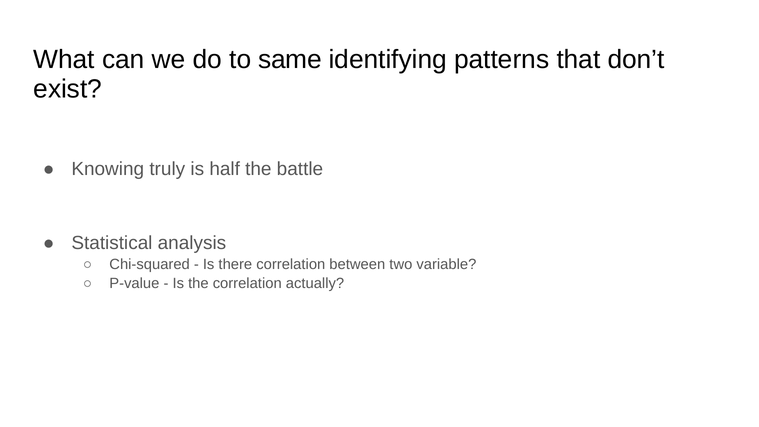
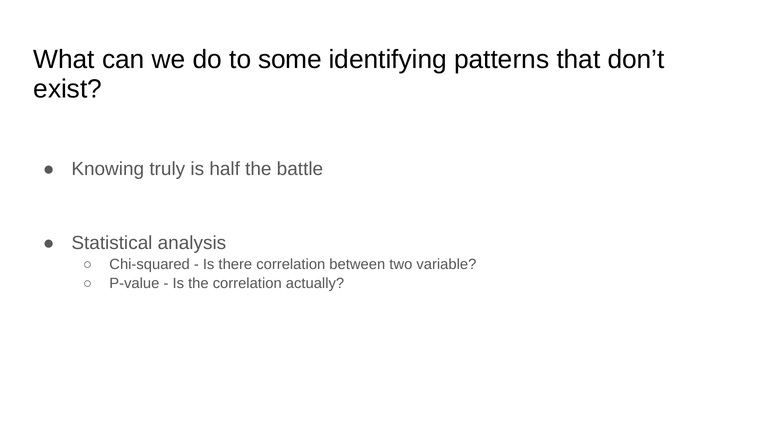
same: same -> some
